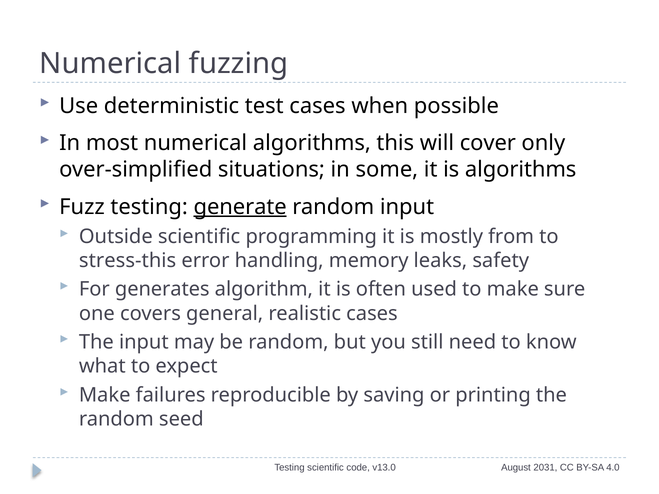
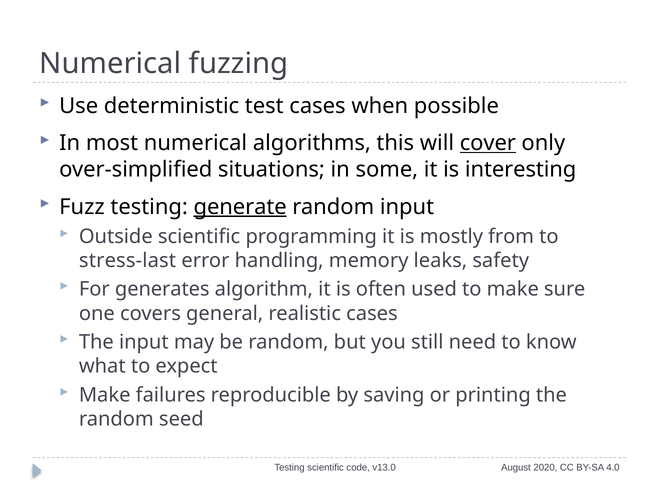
cover underline: none -> present
is algorithms: algorithms -> interesting
stress-this: stress-this -> stress-last
2031: 2031 -> 2020
